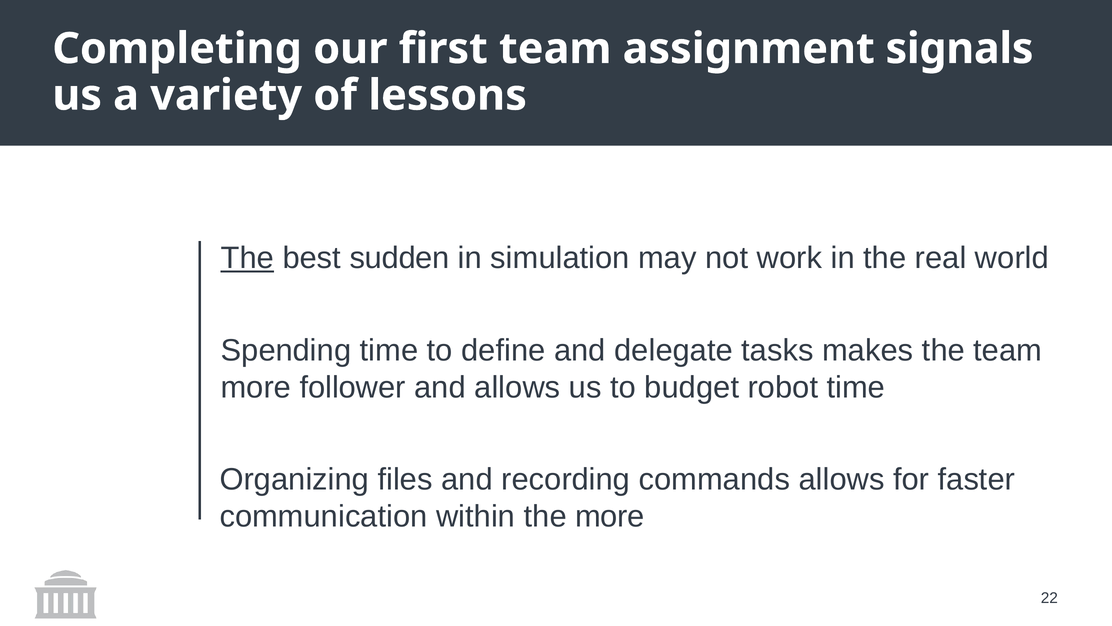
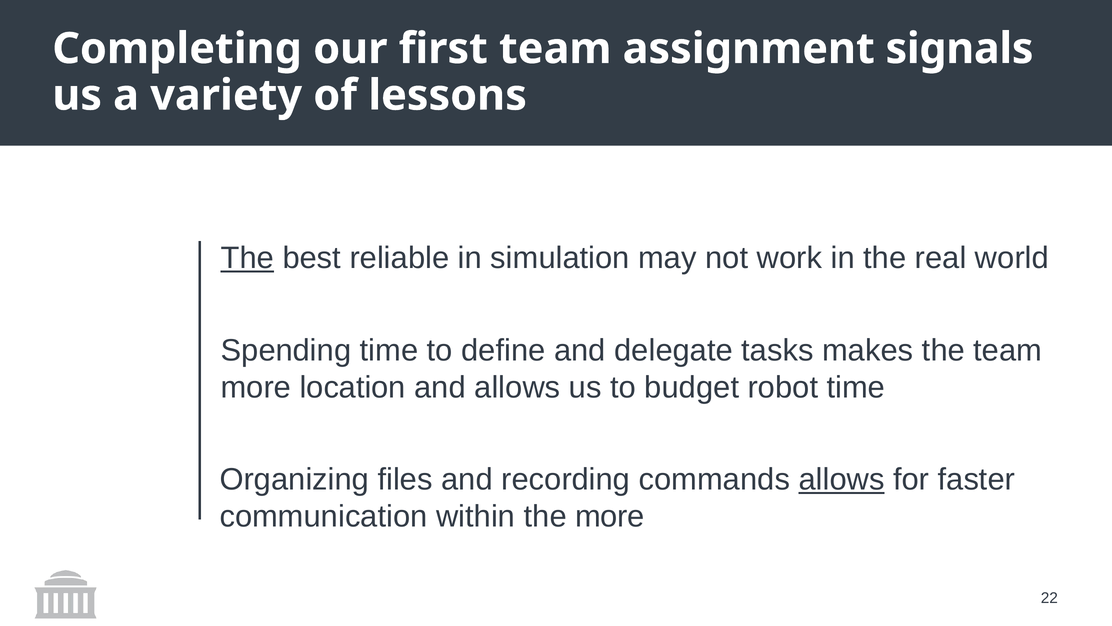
sudden: sudden -> reliable
follower: follower -> location
allows at (842, 479) underline: none -> present
